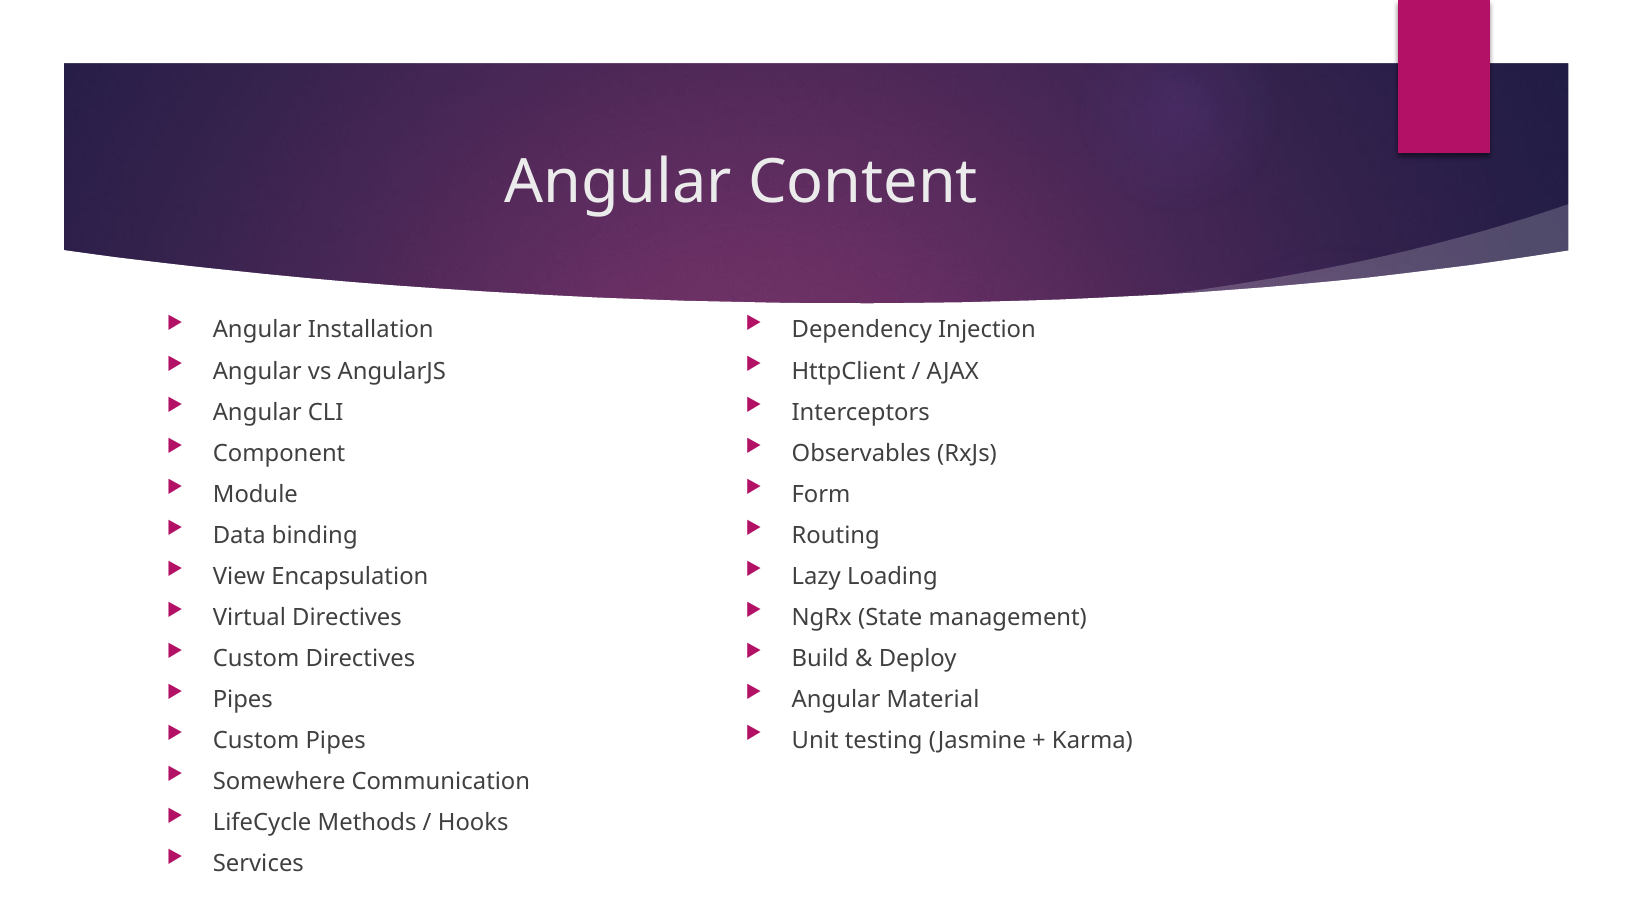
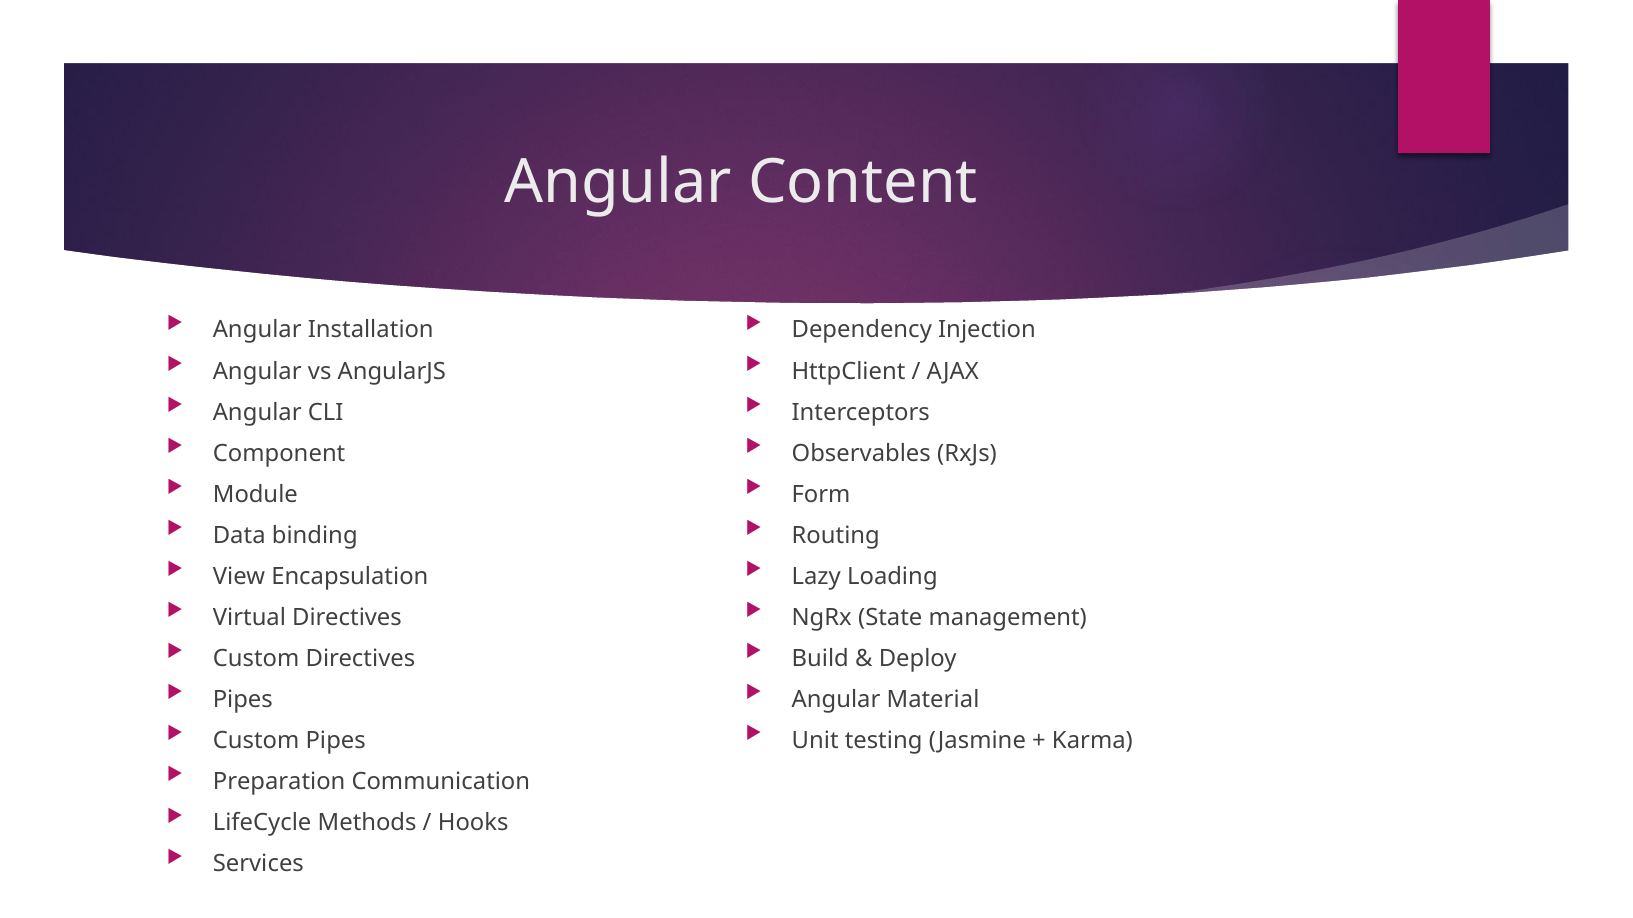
Somewhere: Somewhere -> Preparation
